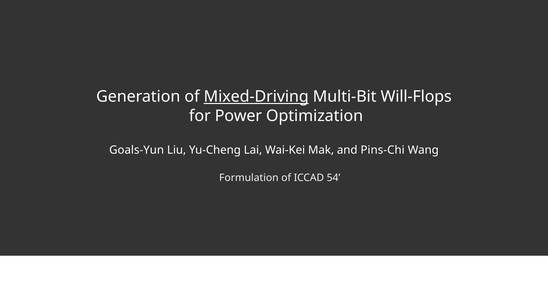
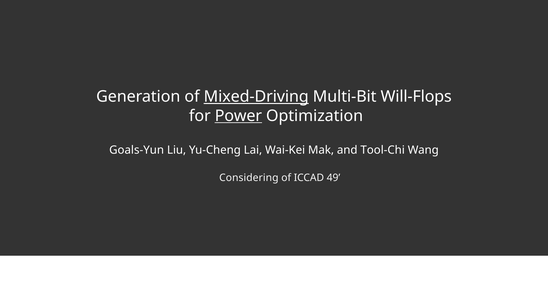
Power underline: none -> present
Pins-Chi: Pins-Chi -> Tool-Chi
Formulation: Formulation -> Considering
54: 54 -> 49
